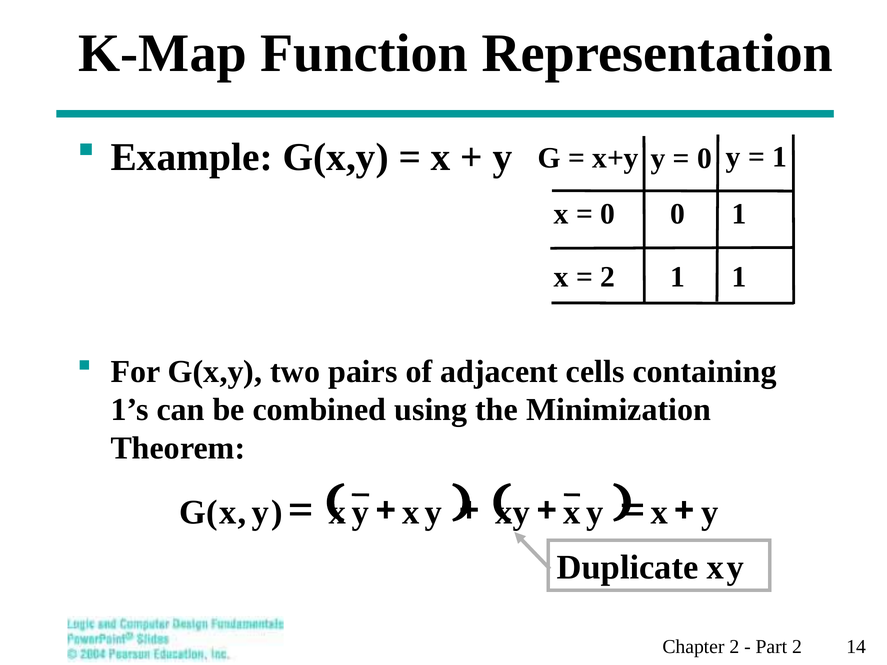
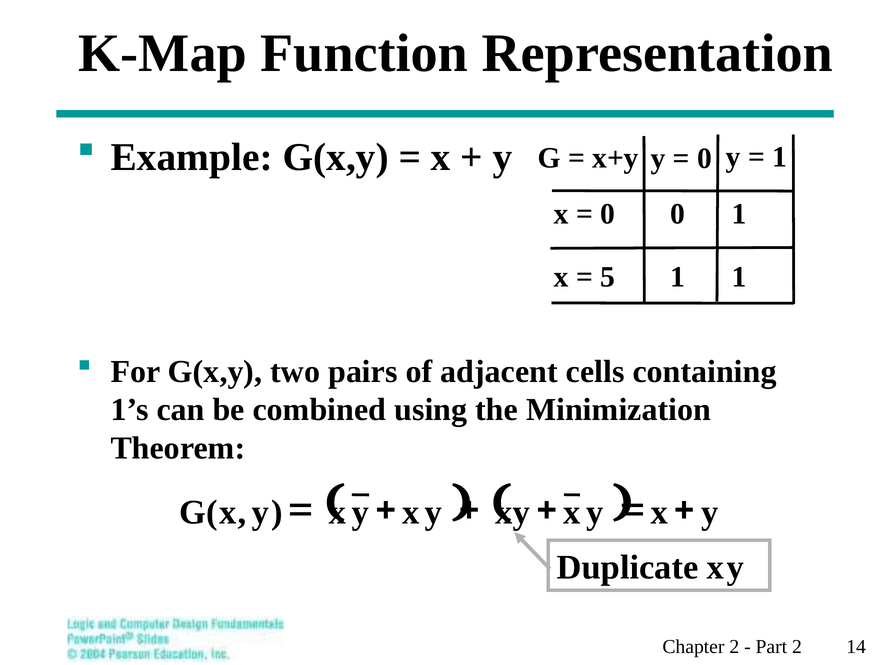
2 at (608, 277): 2 -> 5
